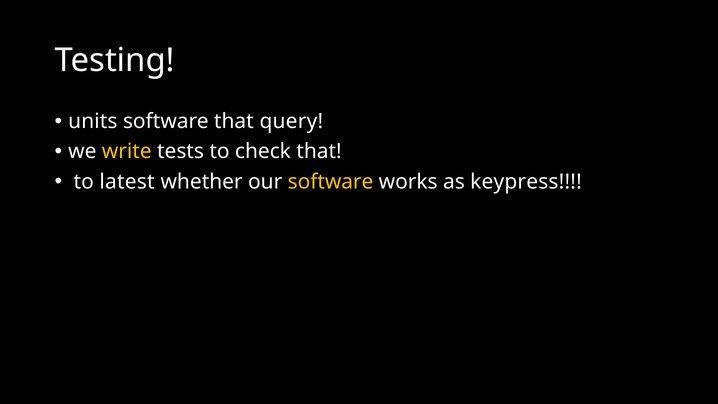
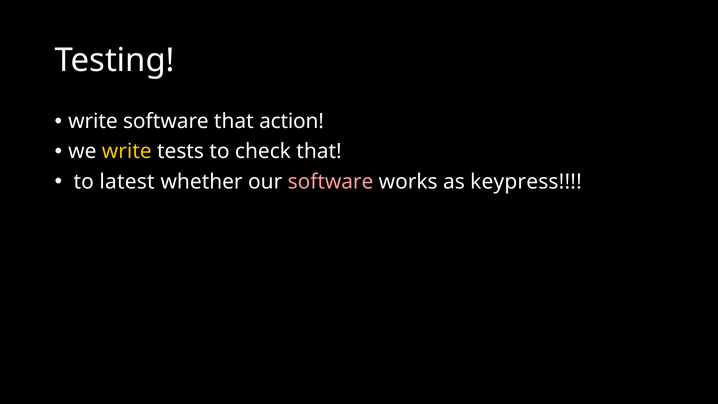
units at (93, 121): units -> write
query: query -> action
software at (331, 182) colour: yellow -> pink
